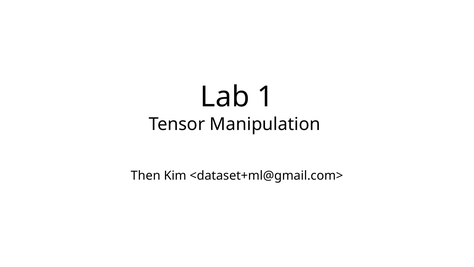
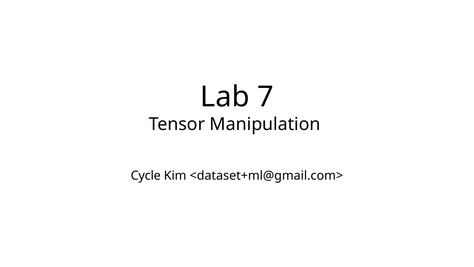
1: 1 -> 7
Then: Then -> Cycle
